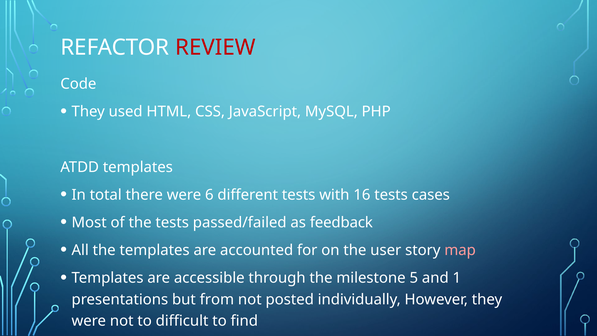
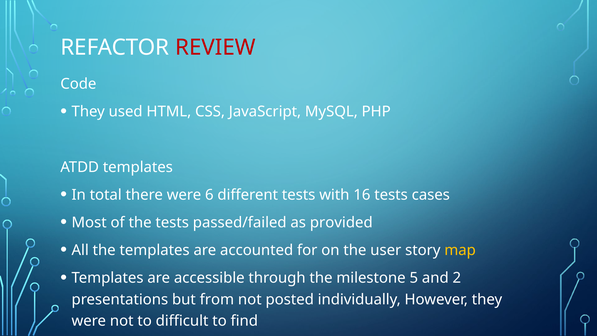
feedback: feedback -> provided
map colour: pink -> yellow
1: 1 -> 2
